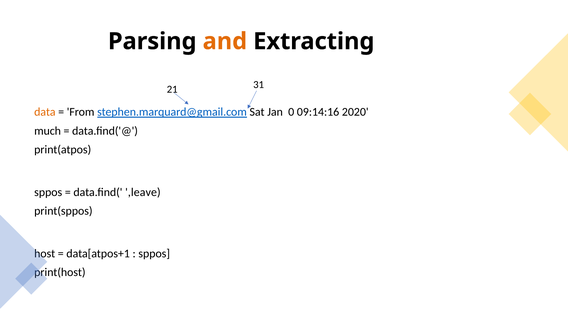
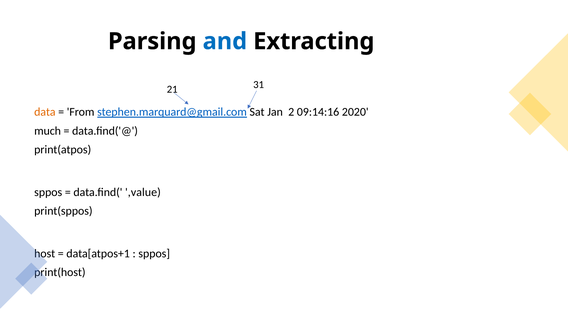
and colour: orange -> blue
0: 0 -> 2
,leave: ,leave -> ,value
